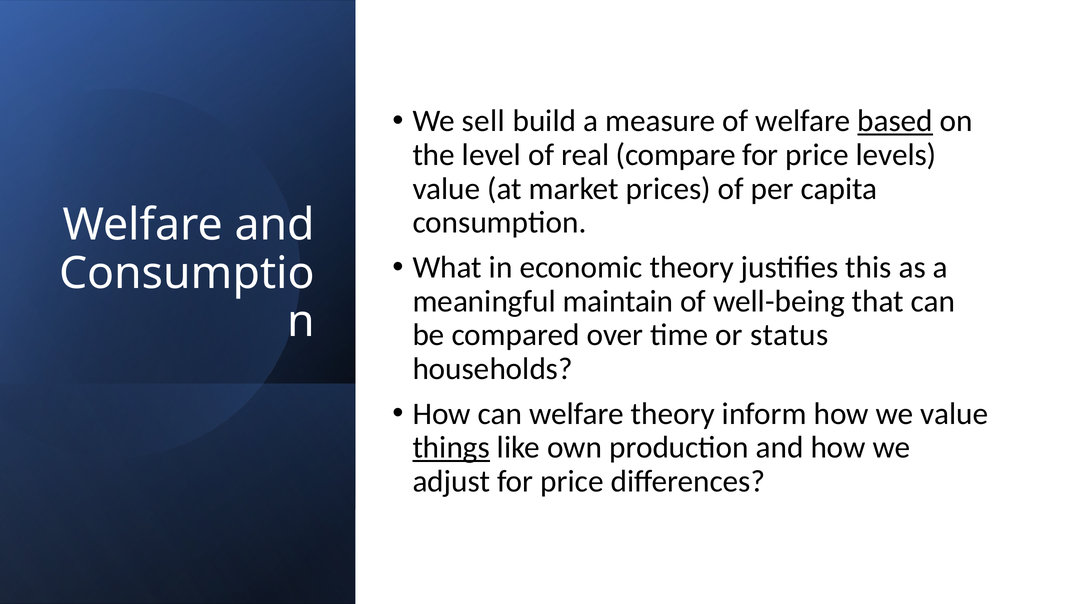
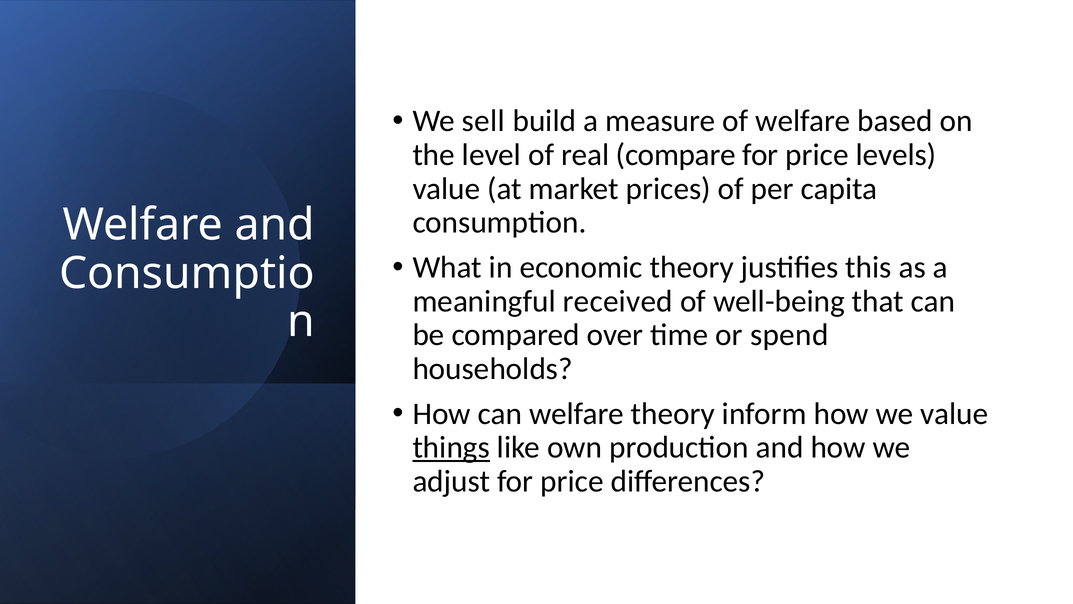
based underline: present -> none
maintain: maintain -> received
status: status -> spend
